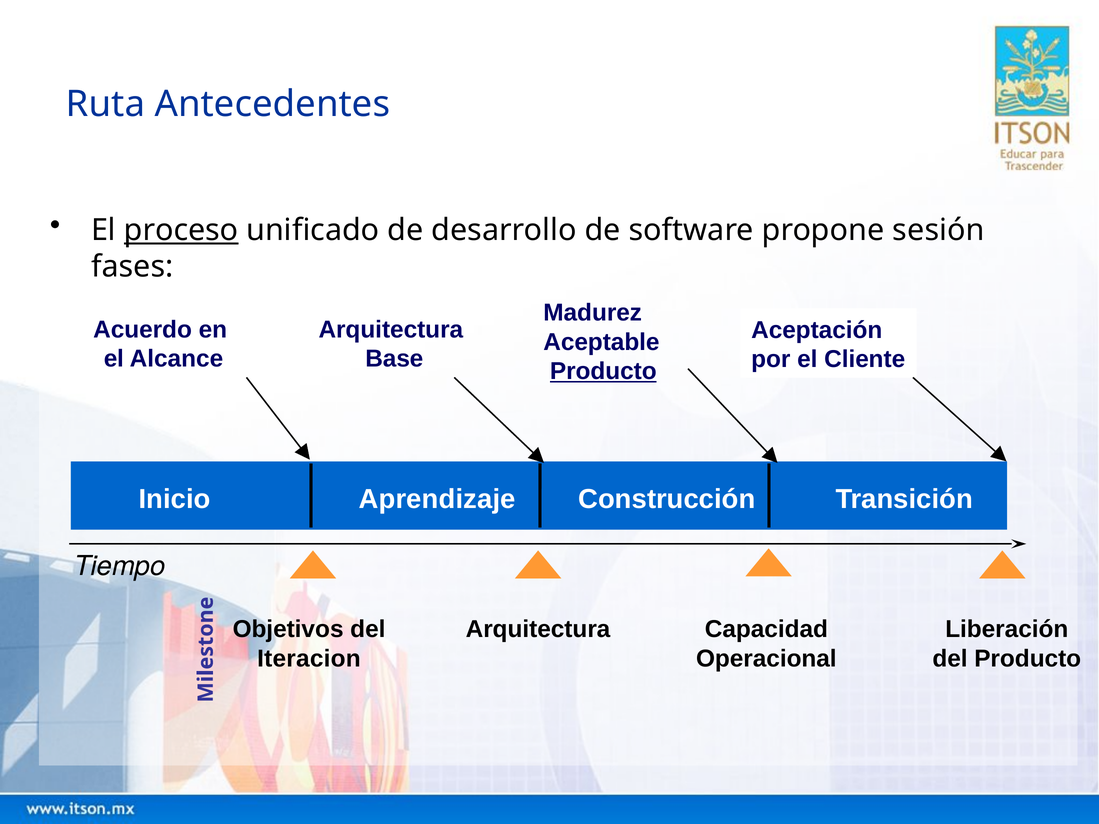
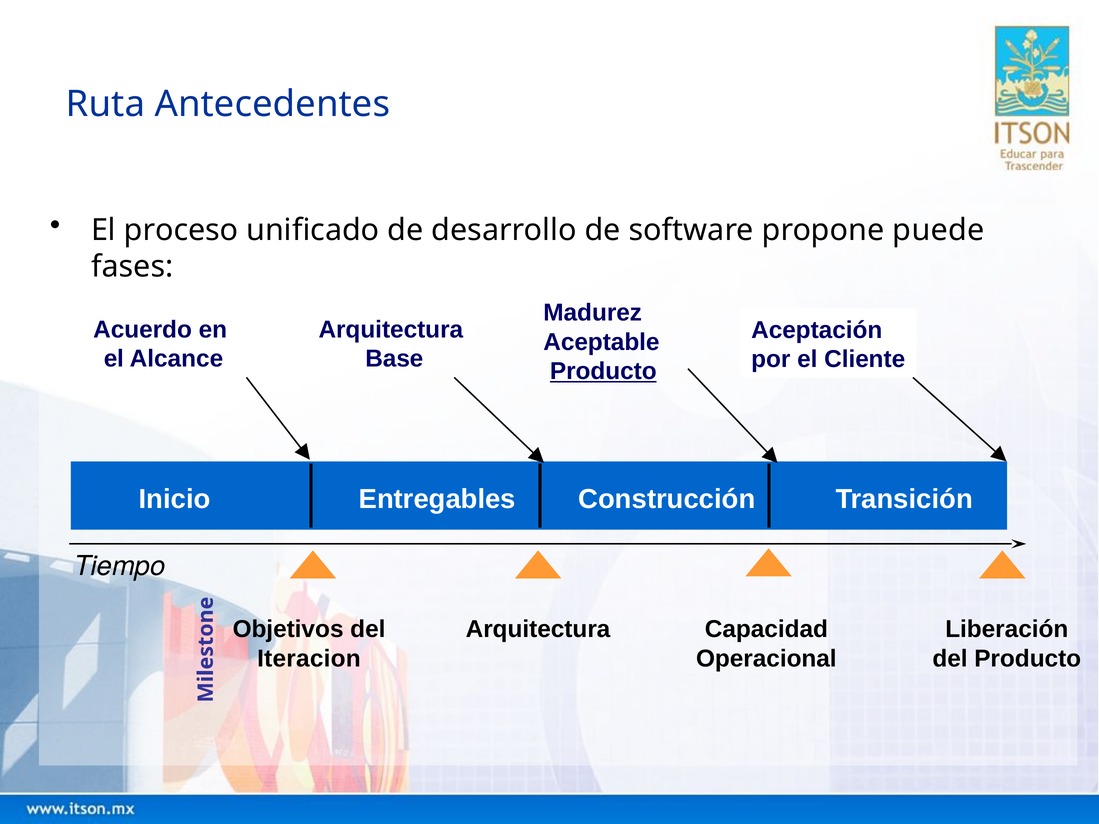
proceso underline: present -> none
sesión: sesión -> puede
Aprendizaje: Aprendizaje -> Entregables
